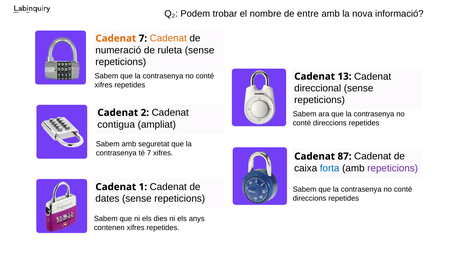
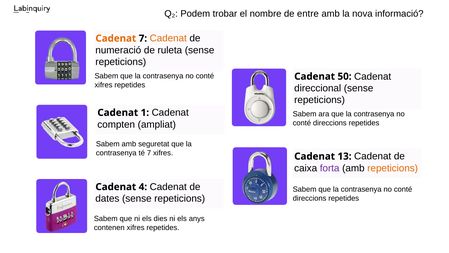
13: 13 -> 50
2: 2 -> 1
contigua: contigua -> compten
87: 87 -> 13
forta colour: blue -> purple
repeticions at (393, 168) colour: purple -> orange
1: 1 -> 4
